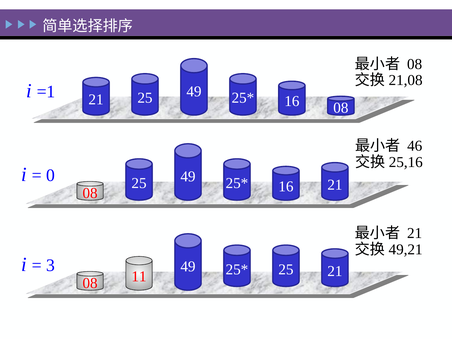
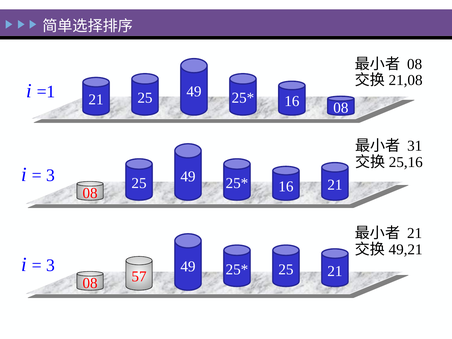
46: 46 -> 31
0 at (50, 175): 0 -> 3
11: 11 -> 57
